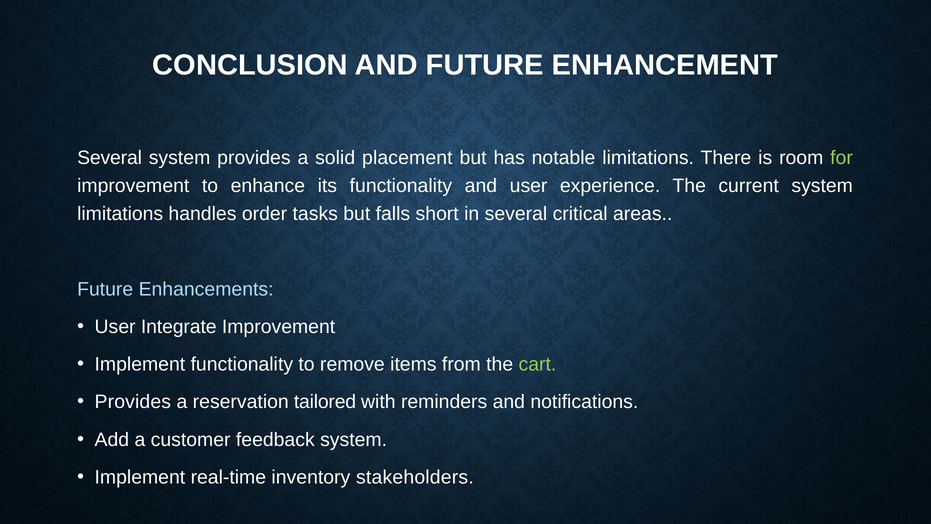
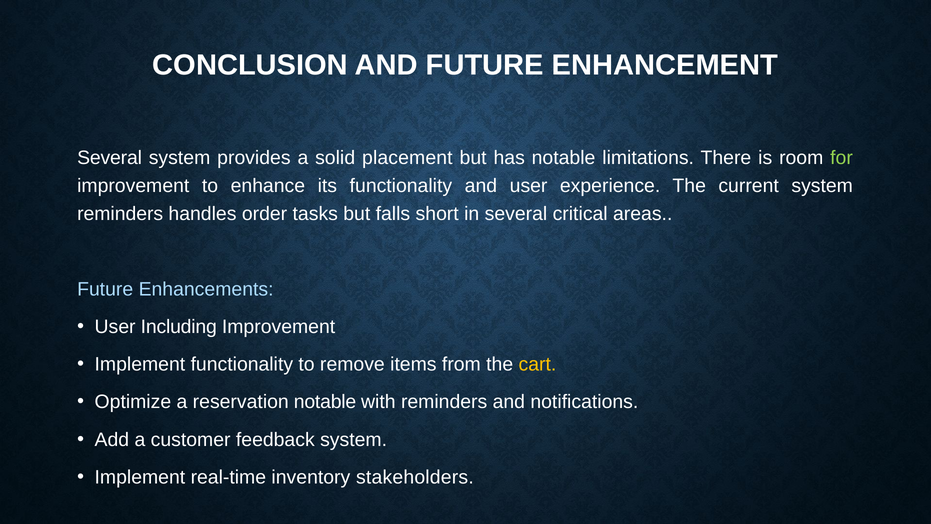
limitations at (120, 214): limitations -> reminders
Integrate: Integrate -> Including
cart colour: light green -> yellow
Provides at (133, 402): Provides -> Optimize
reservation tailored: tailored -> notable
